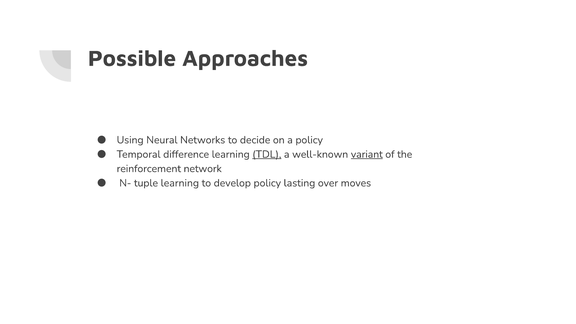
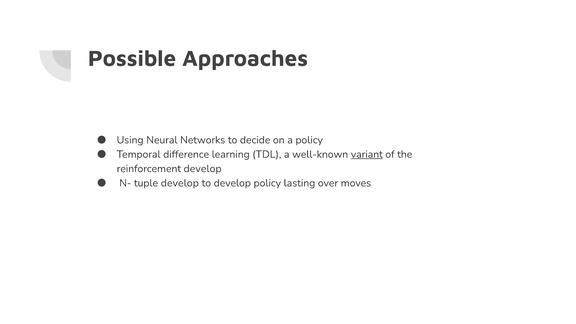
TDL underline: present -> none
reinforcement network: network -> develop
tuple learning: learning -> develop
